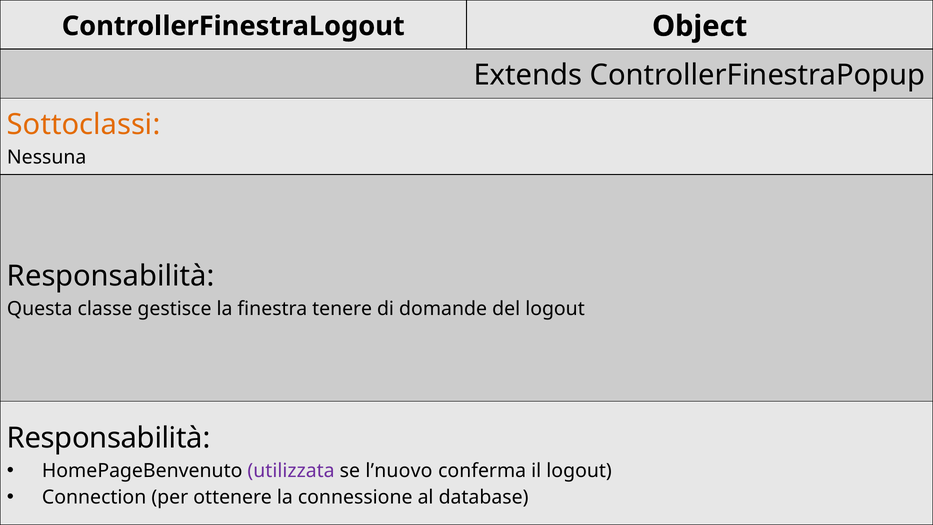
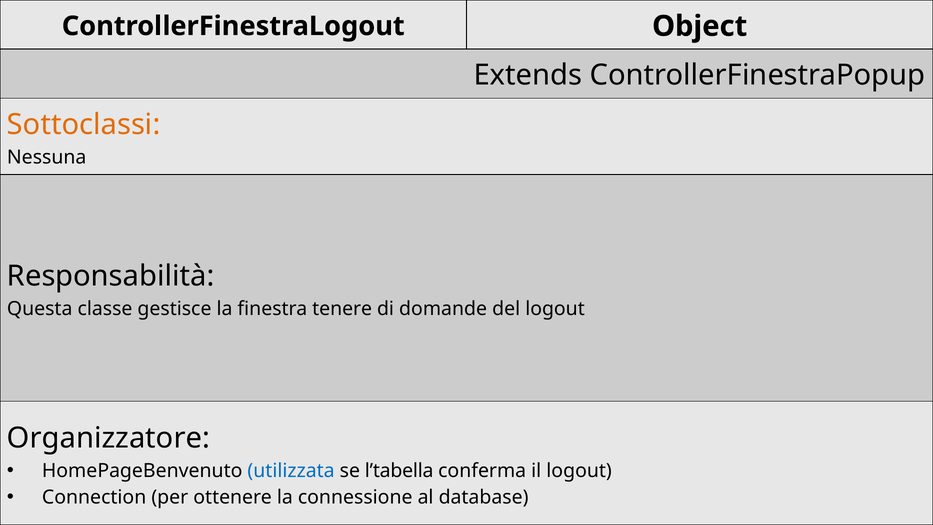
Responsabilità at (109, 438): Responsabilità -> Organizzatore
utilizzata colour: purple -> blue
l’nuovo: l’nuovo -> l’tabella
